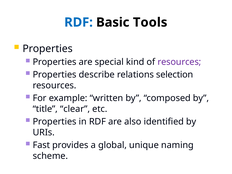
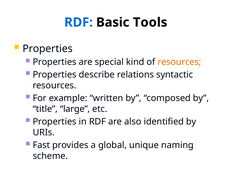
resources at (179, 62) colour: purple -> orange
selection: selection -> syntactic
clear: clear -> large
